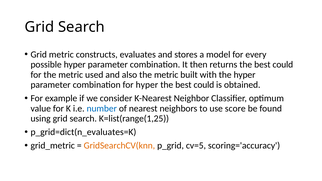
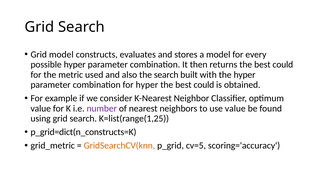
Grid metric: metric -> model
also the metric: metric -> search
number colour: blue -> purple
use score: score -> value
p_grid=dict(n_evaluates=K: p_grid=dict(n_evaluates=K -> p_grid=dict(n_constructs=K
